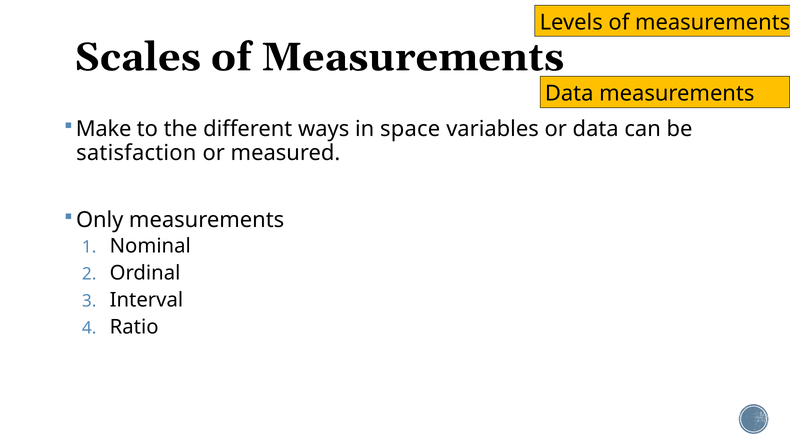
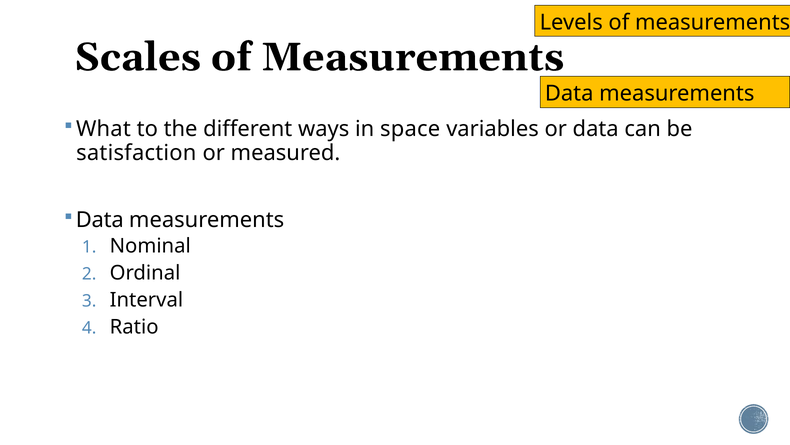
Make: Make -> What
Only at (100, 220): Only -> Data
